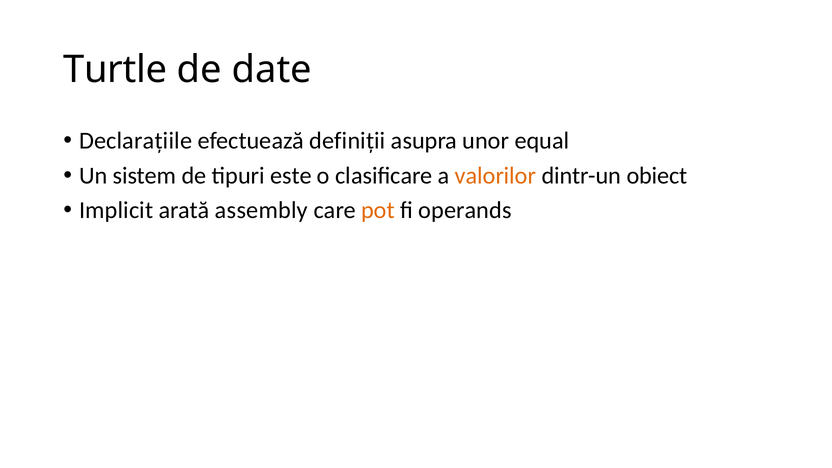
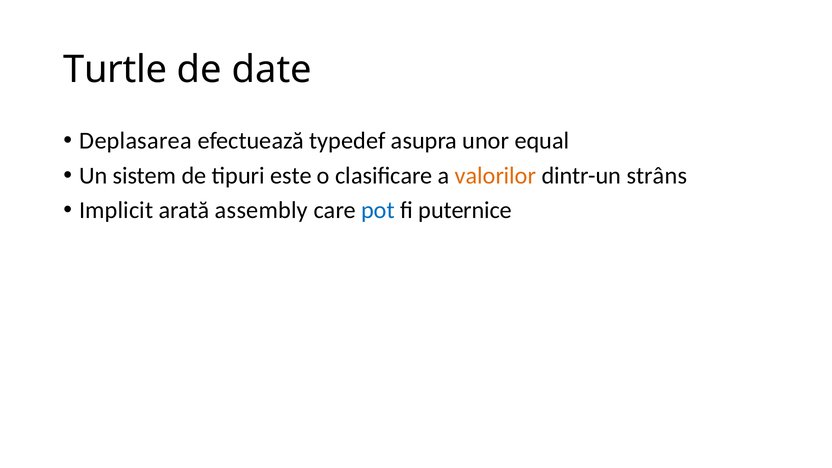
Declarațiile: Declarațiile -> Deplasarea
definiții: definiții -> typedef
obiect: obiect -> strâns
pot colour: orange -> blue
operands: operands -> puternice
